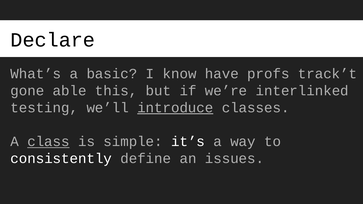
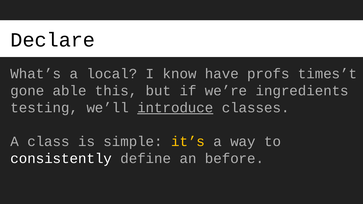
basic: basic -> local
track’t: track’t -> times’t
interlinked: interlinked -> ingredients
class underline: present -> none
it’s colour: white -> yellow
issues: issues -> before
